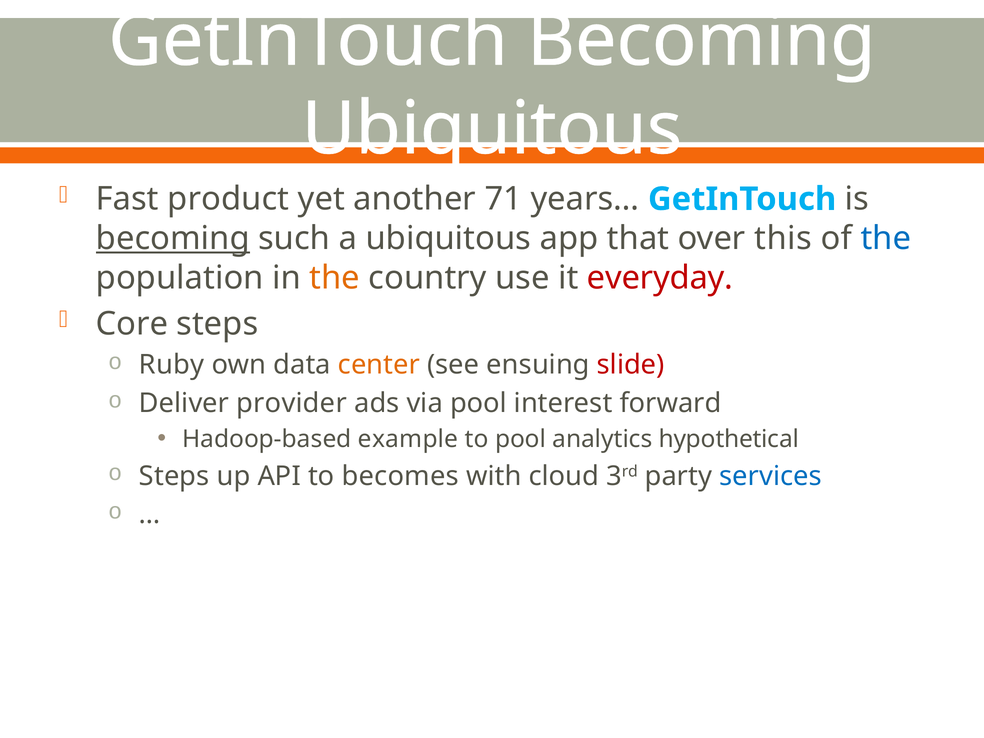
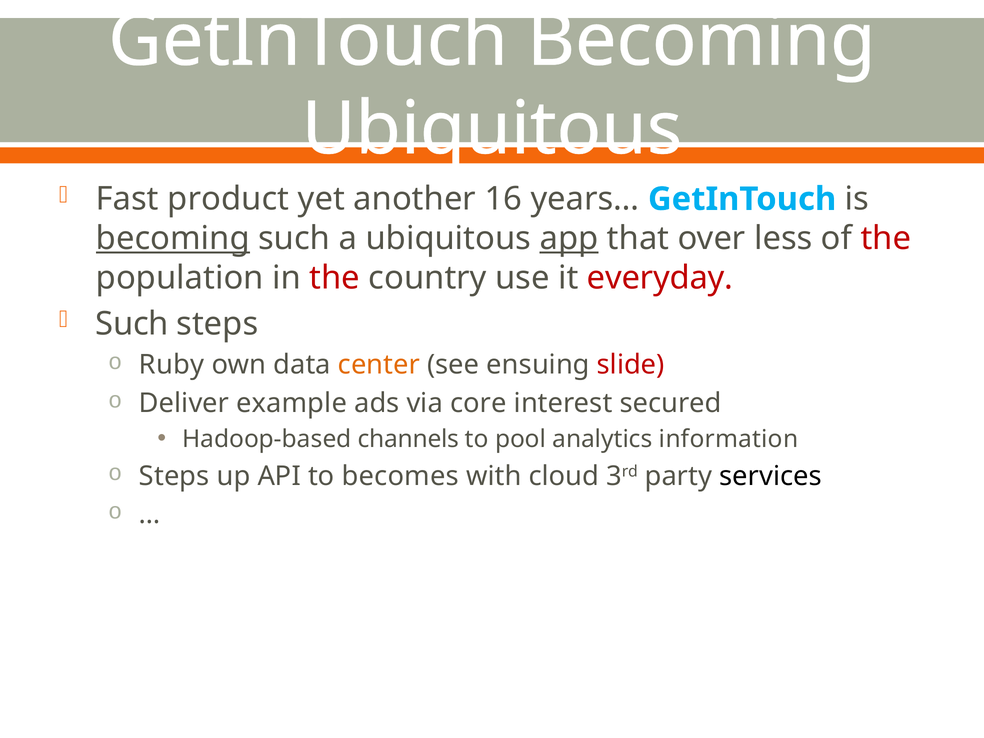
71: 71 -> 16
app underline: none -> present
this: this -> less
the at (886, 238) colour: blue -> red
the at (335, 278) colour: orange -> red
Core at (132, 324): Core -> Such
provider: provider -> example
via pool: pool -> core
forward: forward -> secured
example: example -> channels
hypothetical: hypothetical -> information
services colour: blue -> black
